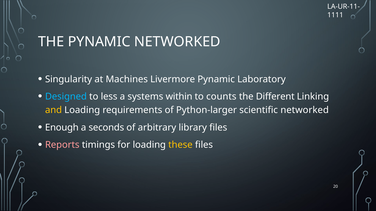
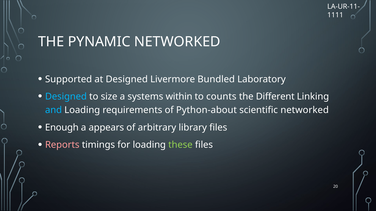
Singularity: Singularity -> Supported
at Machines: Machines -> Designed
Livermore Pynamic: Pynamic -> Bundled
less: less -> size
and colour: yellow -> light blue
Python-larger: Python-larger -> Python-about
seconds: seconds -> appears
these colour: yellow -> light green
